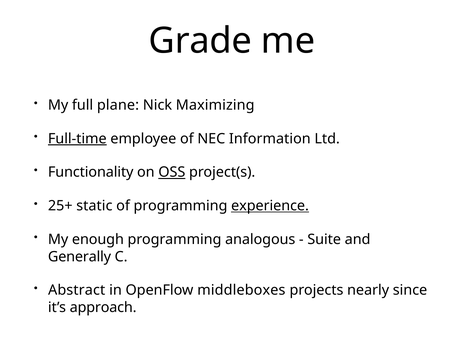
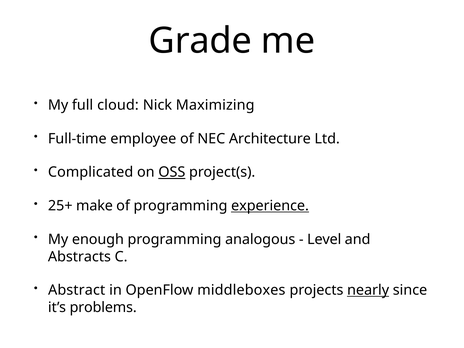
plane: plane -> cloud
Full-time underline: present -> none
Information: Information -> Architecture
Functionality: Functionality -> Complicated
static: static -> make
Suite: Suite -> Level
Generally: Generally -> Abstracts
nearly underline: none -> present
approach: approach -> problems
